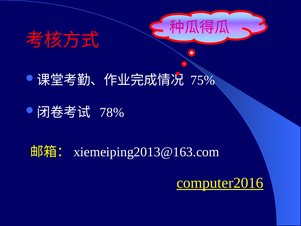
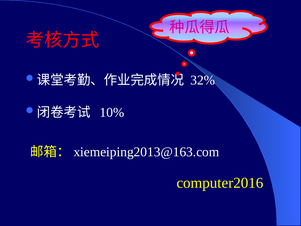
75%: 75% -> 32%
78%: 78% -> 10%
computer2016 underline: present -> none
